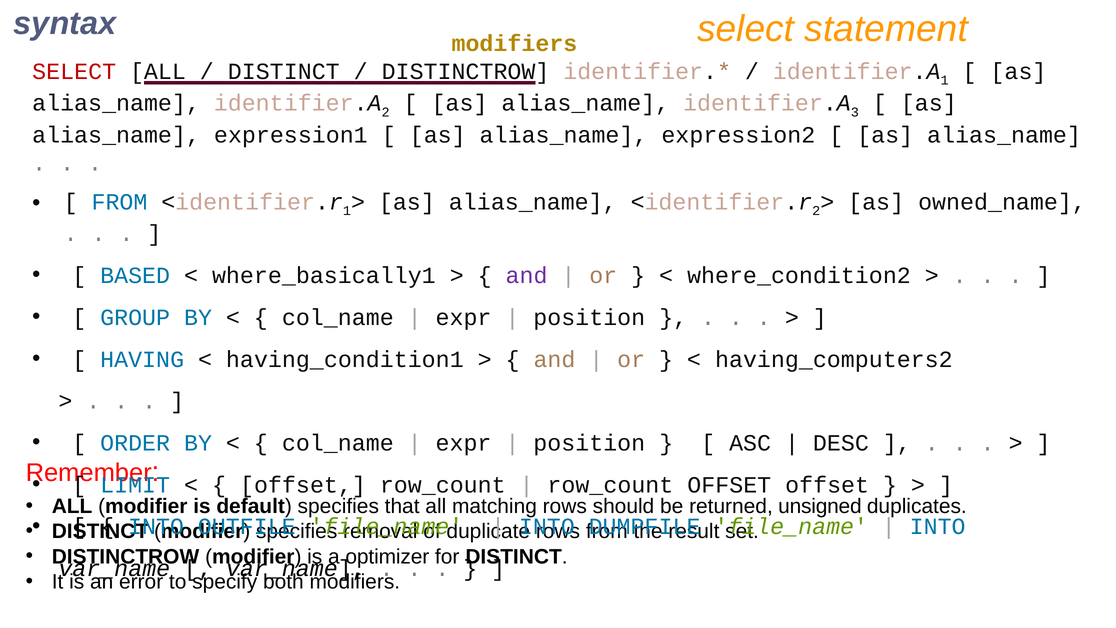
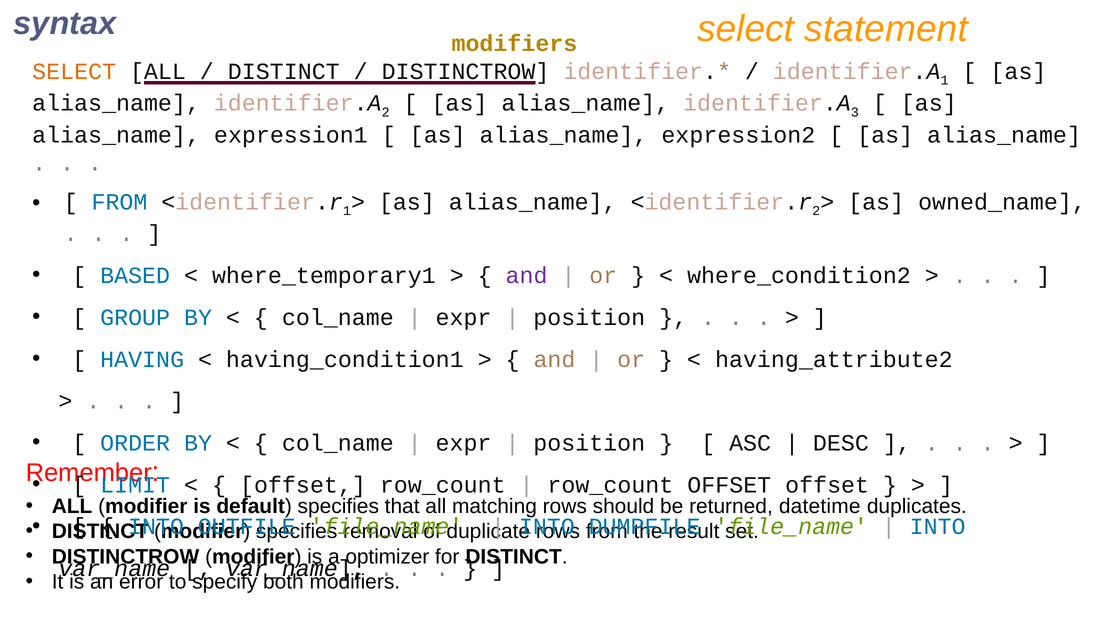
SELECT at (74, 71) colour: red -> orange
where_basically1: where_basically1 -> where_temporary1
having_computers2: having_computers2 -> having_attribute2
unsigned: unsigned -> datetime
